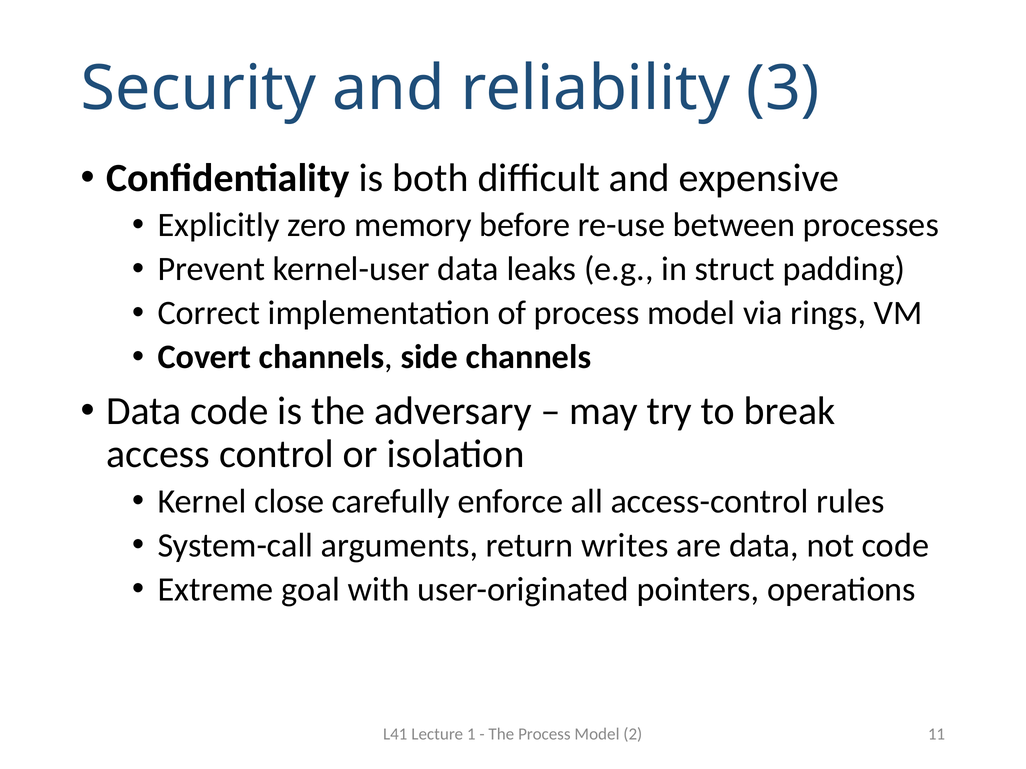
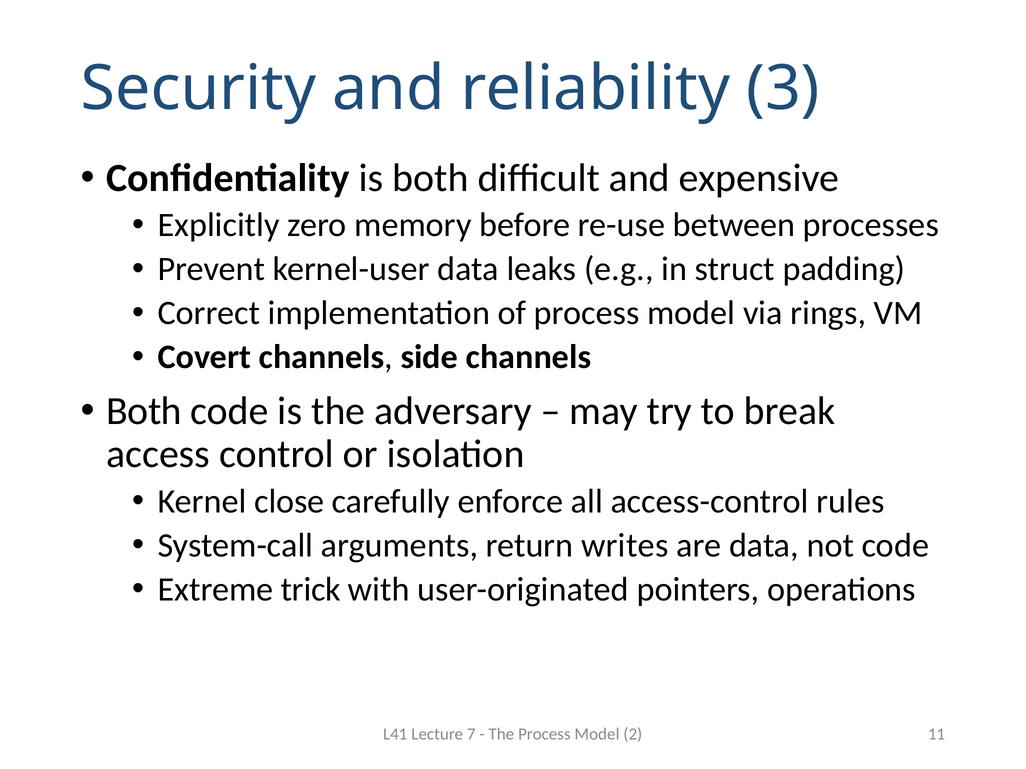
Data at (144, 412): Data -> Both
goal: goal -> trick
1: 1 -> 7
